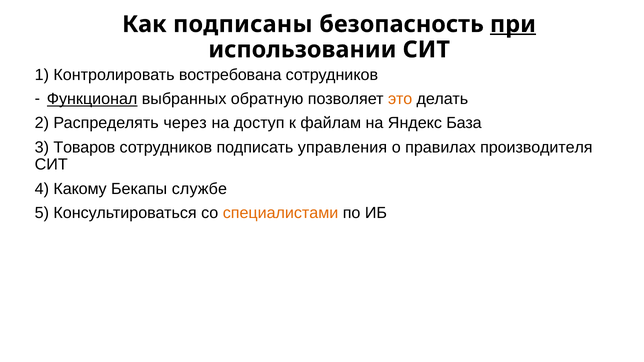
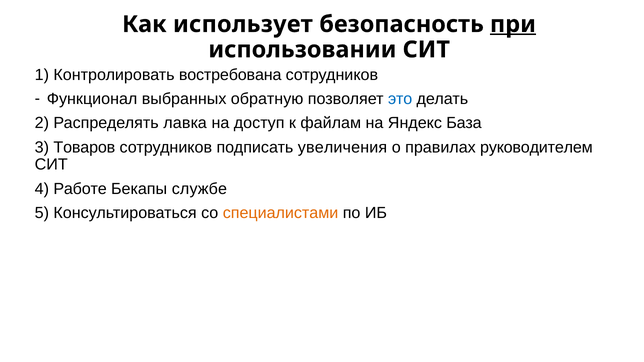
подписаны: подписаны -> использует
Функционал underline: present -> none
это colour: orange -> blue
через: через -> лавка
управления: управления -> увеличения
производителя: производителя -> руководителем
Какому: Какому -> Работе
